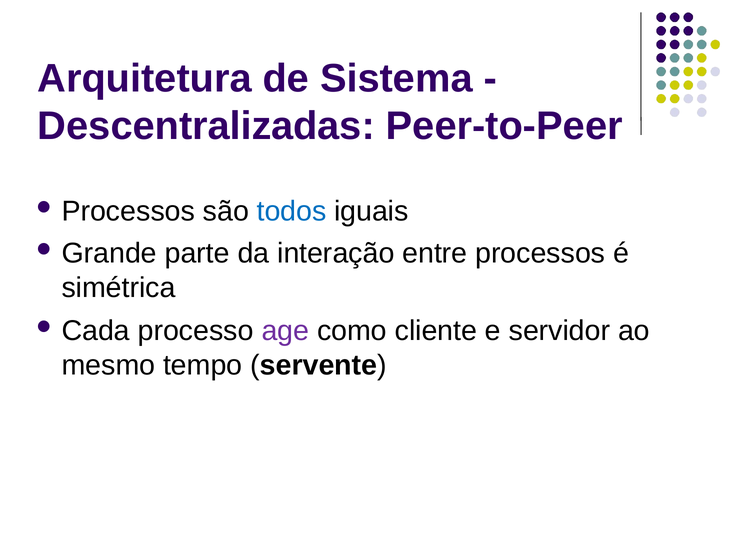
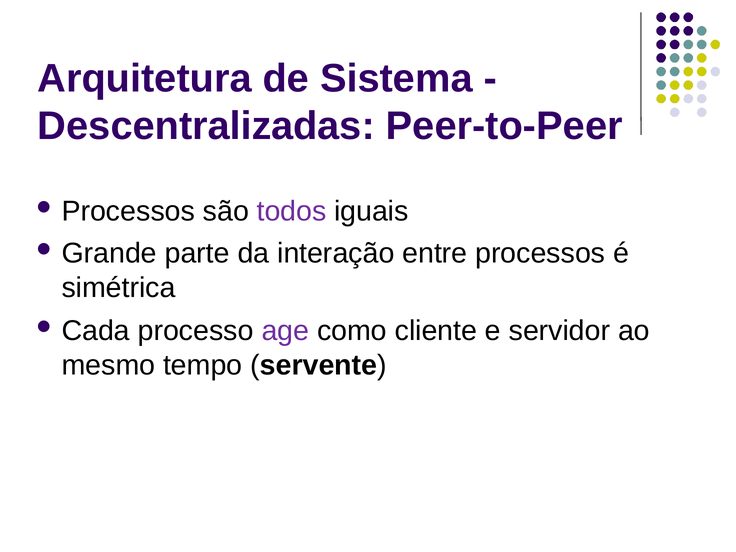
todos colour: blue -> purple
